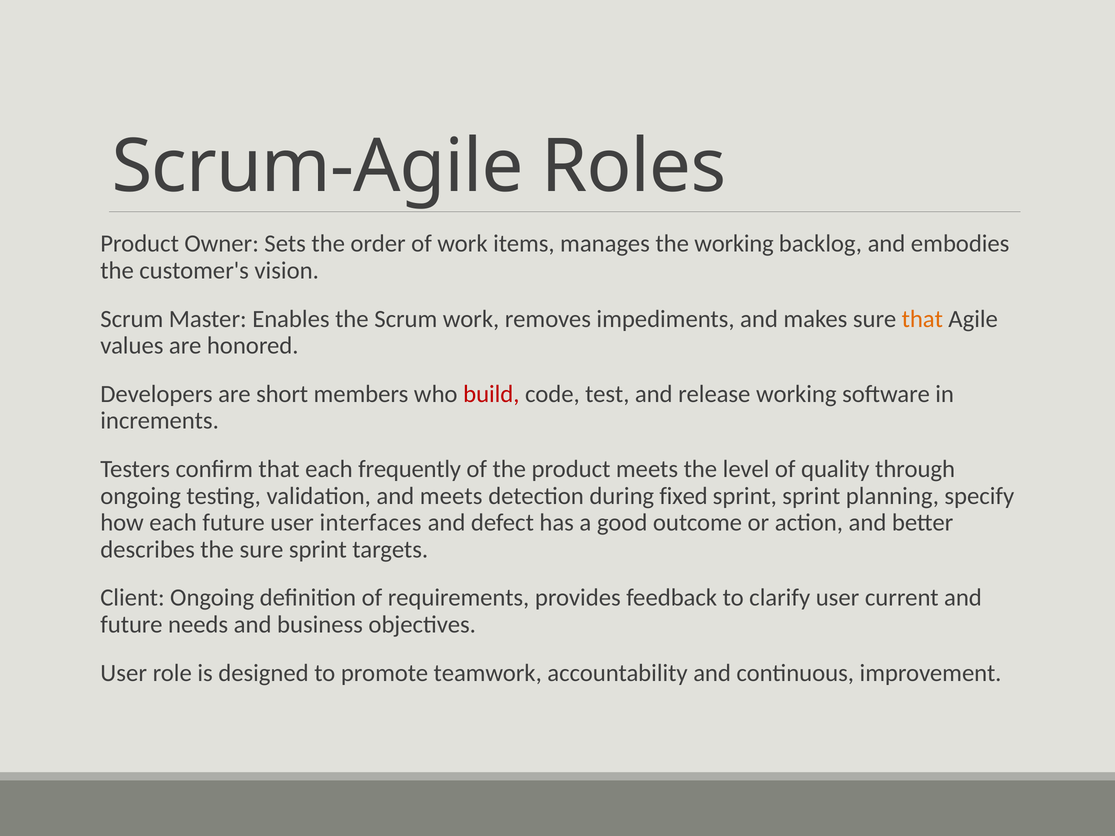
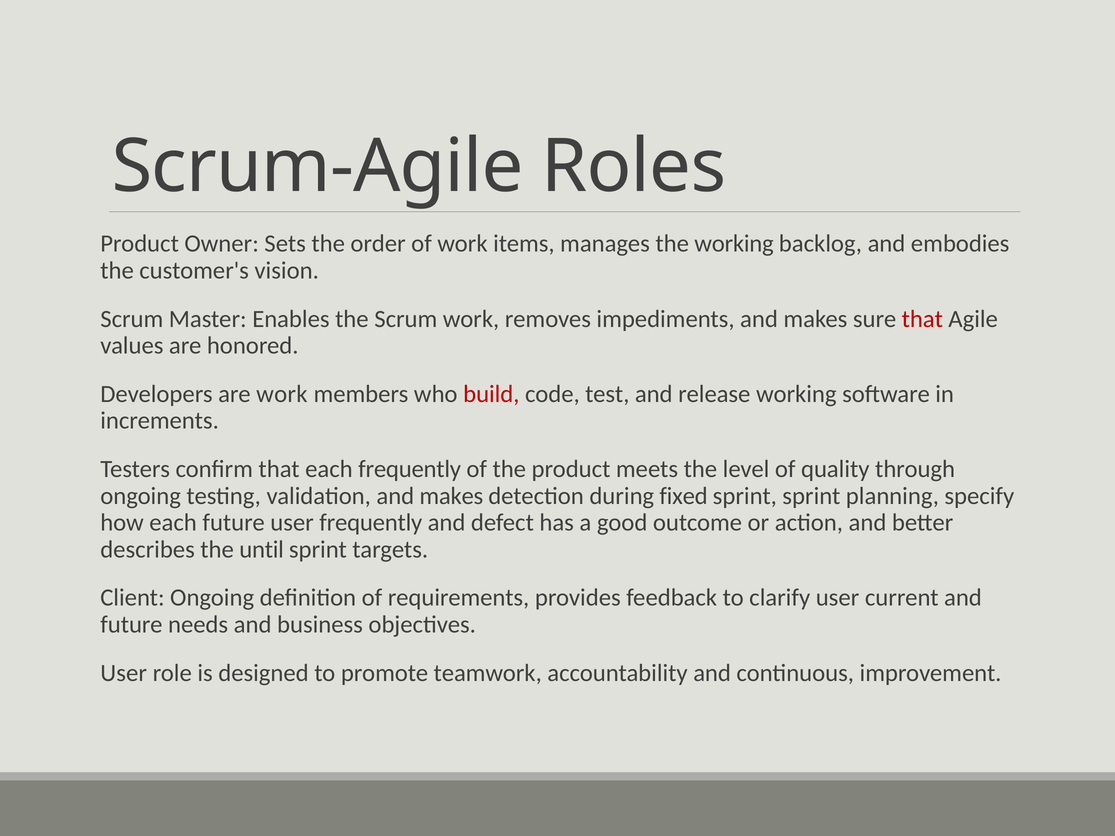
that at (922, 319) colour: orange -> red
are short: short -> work
validation and meets: meets -> makes
user interfaces: interfaces -> frequently
the sure: sure -> until
